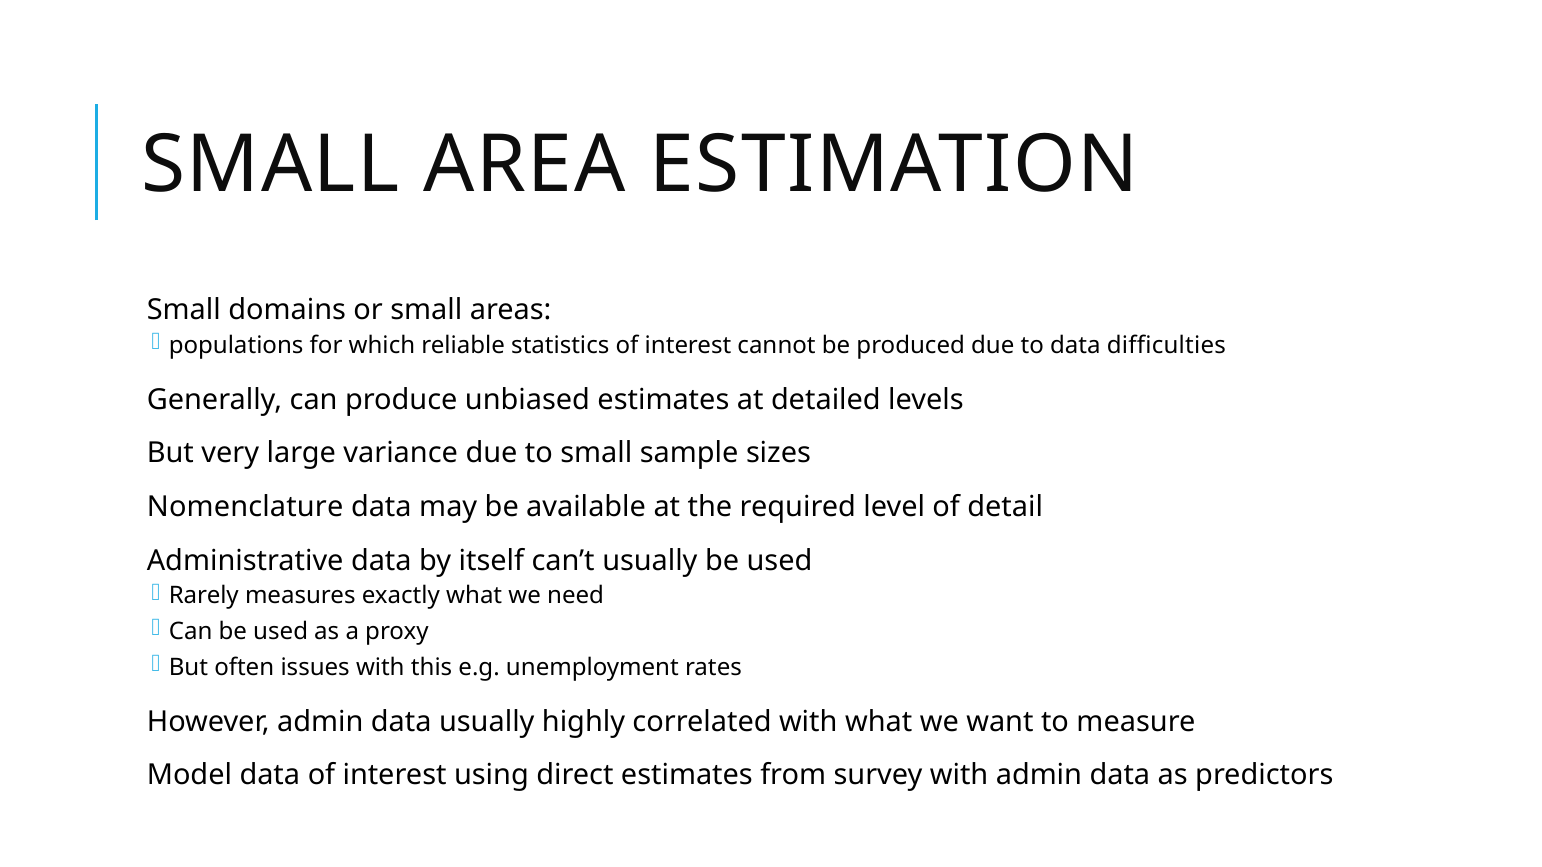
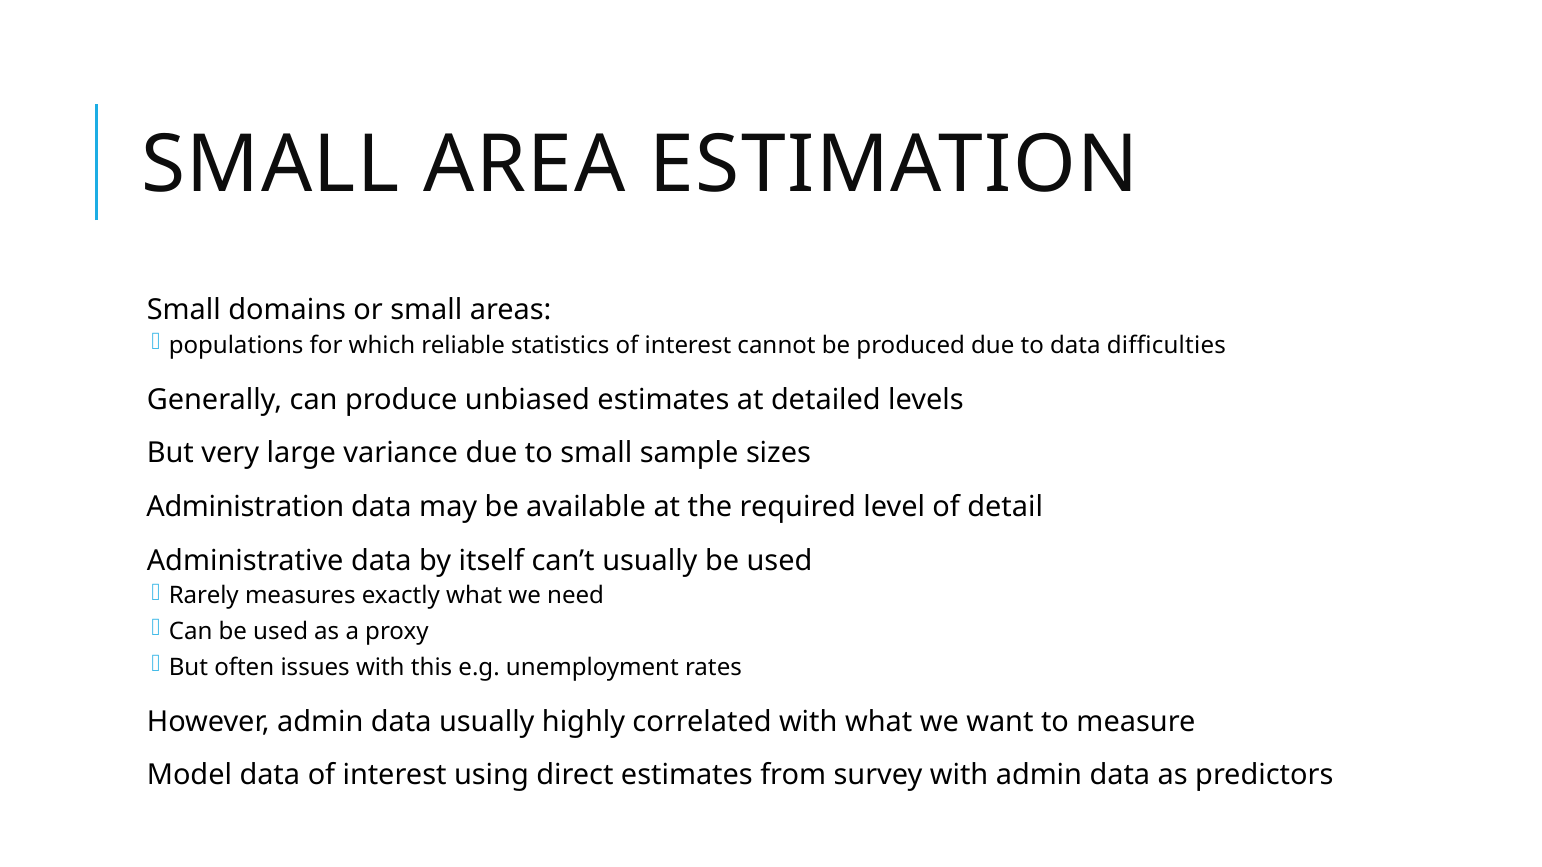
Nomenclature: Nomenclature -> Administration
